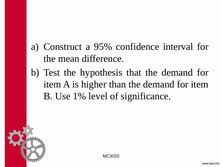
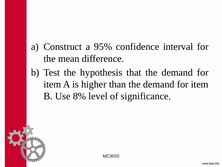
1%: 1% -> 8%
